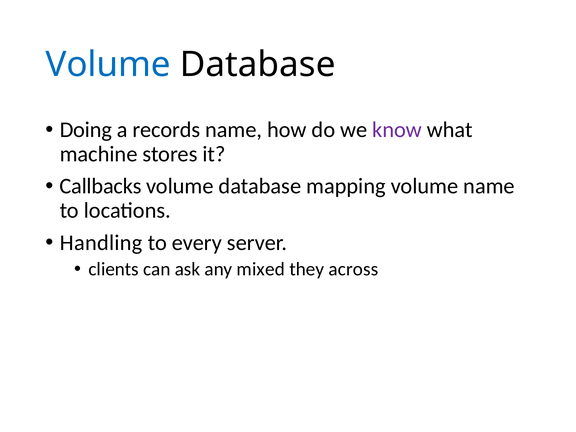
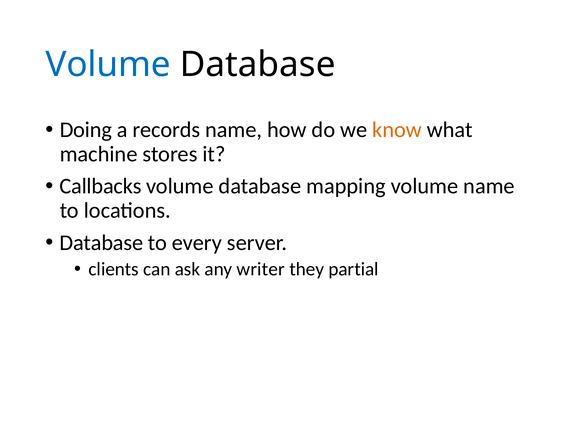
know colour: purple -> orange
Handling at (101, 243): Handling -> Database
mixed: mixed -> writer
across: across -> partial
